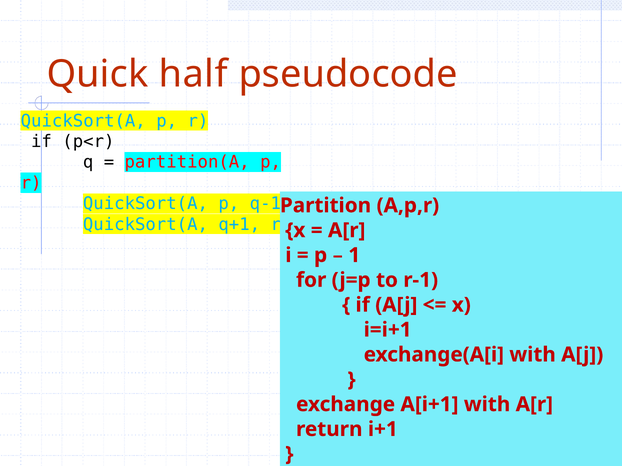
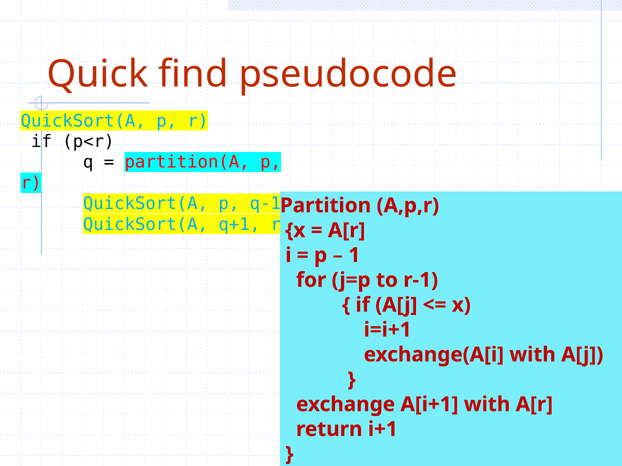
half: half -> find
